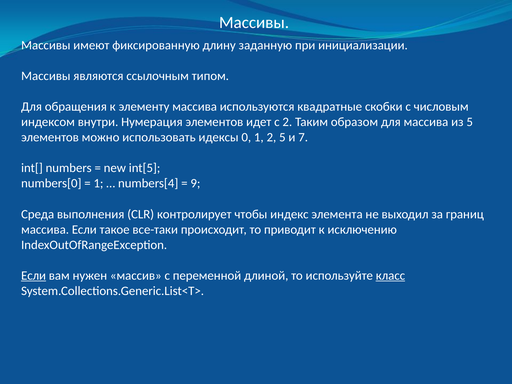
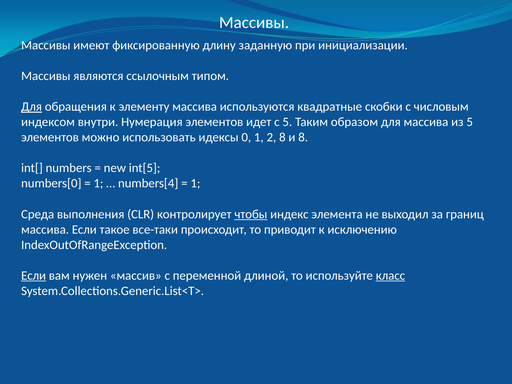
Для at (32, 107) underline: none -> present
с 2: 2 -> 5
2 5: 5 -> 8
и 7: 7 -> 8
9 at (195, 183): 9 -> 1
чтобы underline: none -> present
